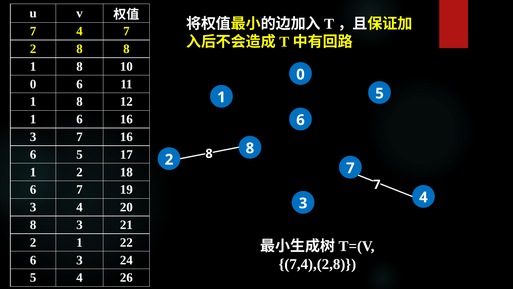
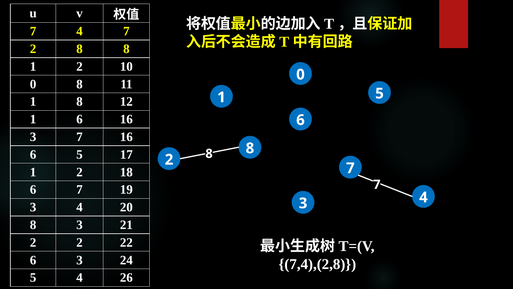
8 at (79, 66): 8 -> 2
0 6: 6 -> 8
2 1: 1 -> 2
